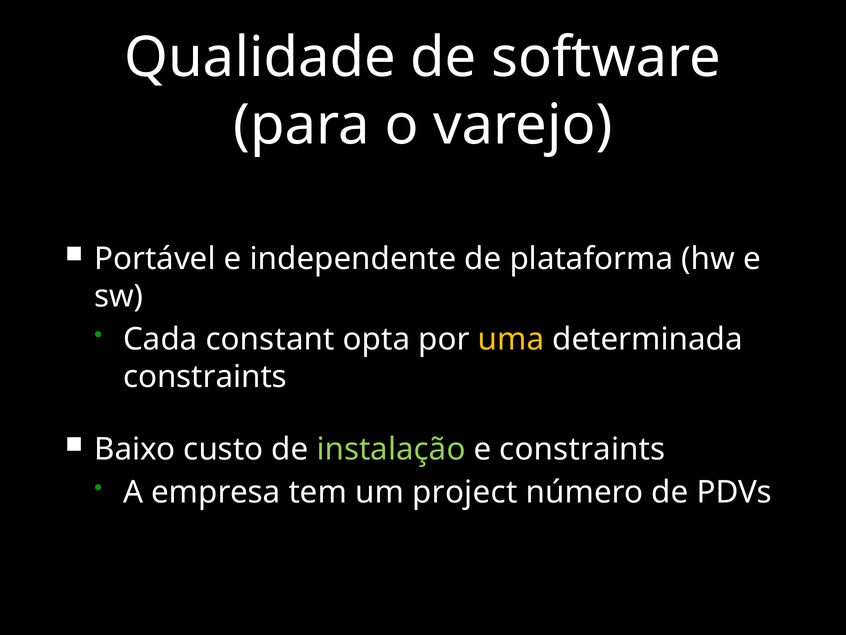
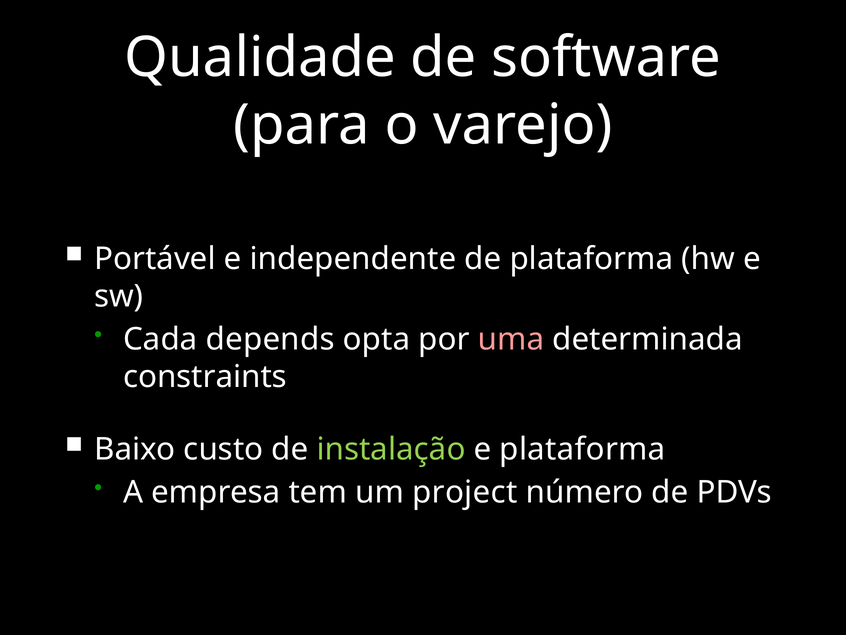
constant: constant -> depends
uma colour: yellow -> pink
e constraints: constraints -> plataforma
